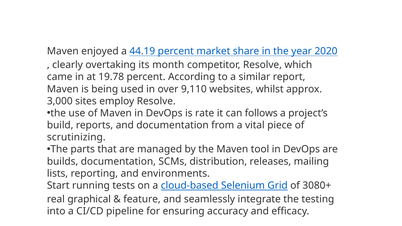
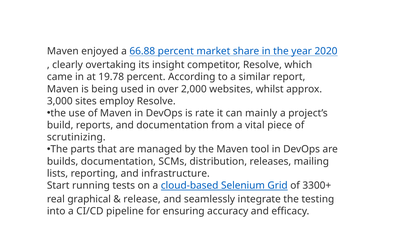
44.19: 44.19 -> 66.88
month: month -> insight
9,110: 9,110 -> 2,000
follows: follows -> mainly
environments: environments -> infrastructure
3080+: 3080+ -> 3300+
feature: feature -> release
